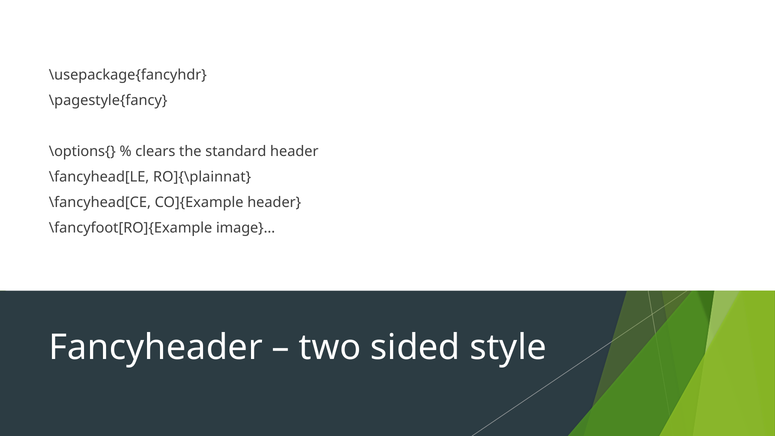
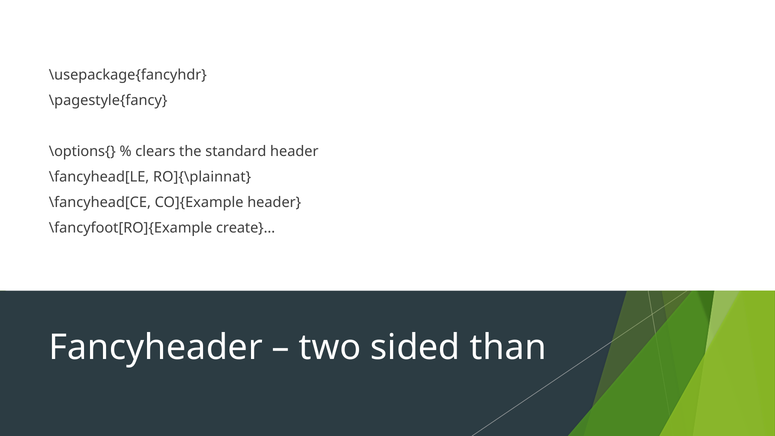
image}…: image}… -> create}…
style: style -> than
